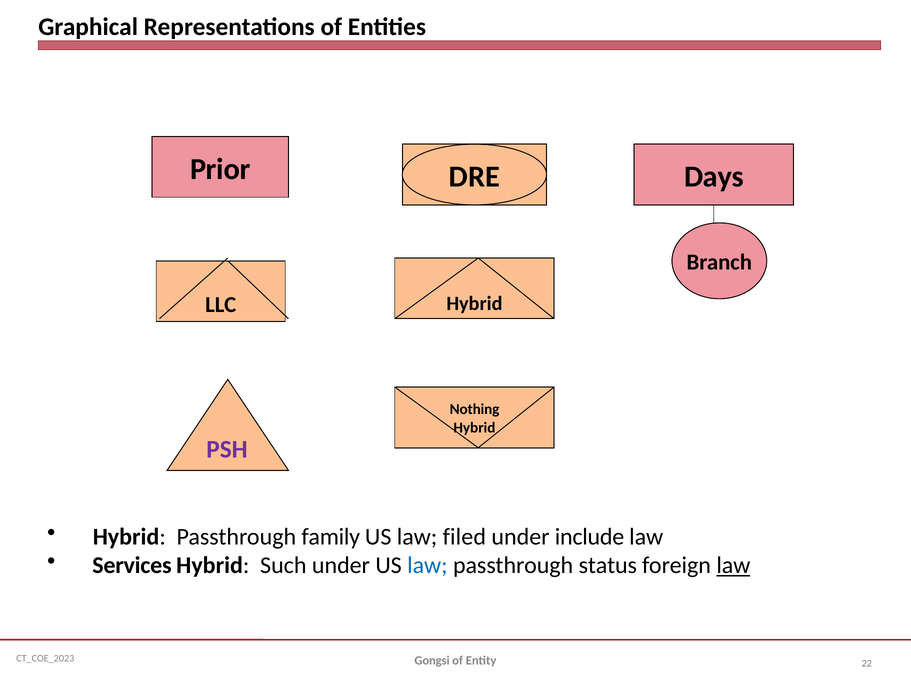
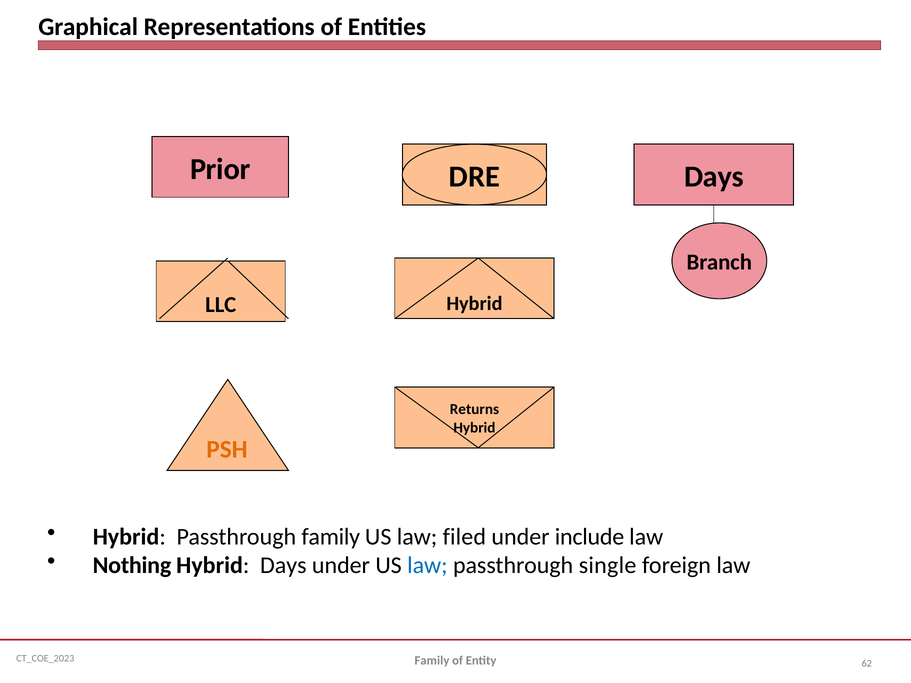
Nothing: Nothing -> Returns
PSH colour: purple -> orange
Services: Services -> Nothing
Such at (283, 566): Such -> Days
status: status -> single
law at (733, 566) underline: present -> none
22: 22 -> 62
Gongsi at (432, 661): Gongsi -> Family
